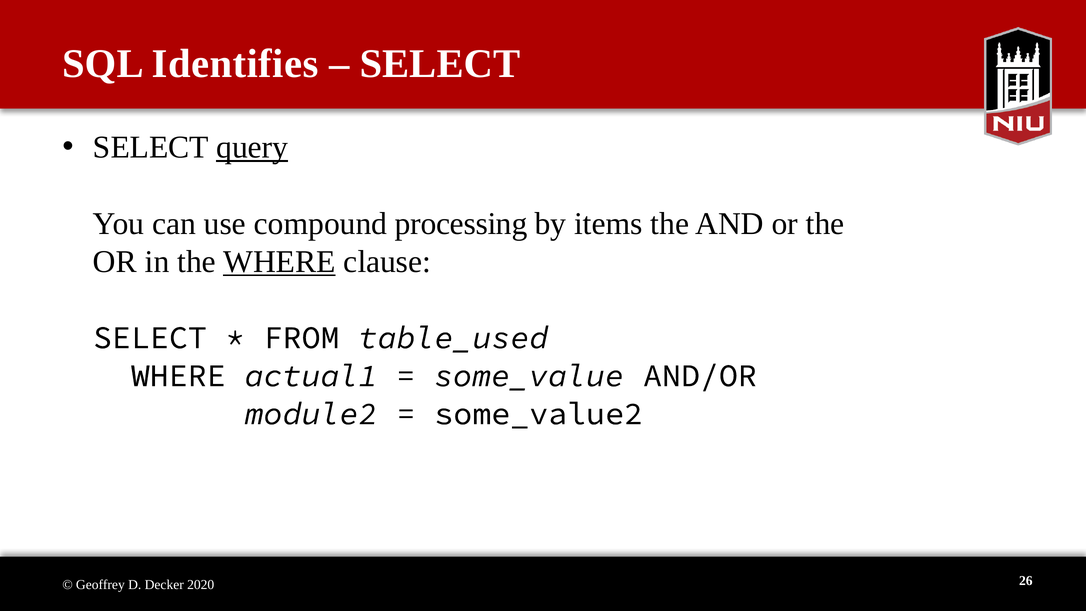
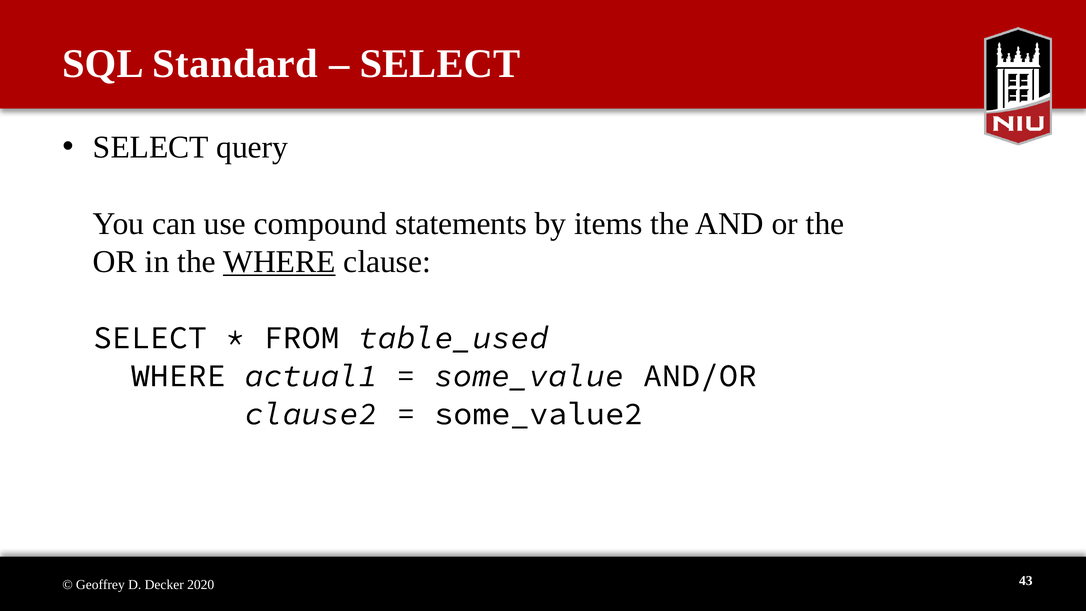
Identifies: Identifies -> Standard
query underline: present -> none
processing: processing -> statements
module2: module2 -> clause2
26: 26 -> 43
